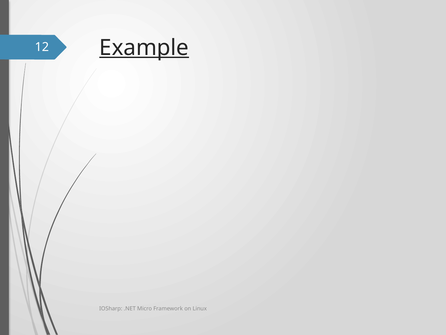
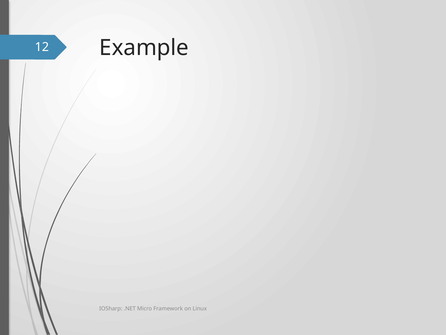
Example underline: present -> none
